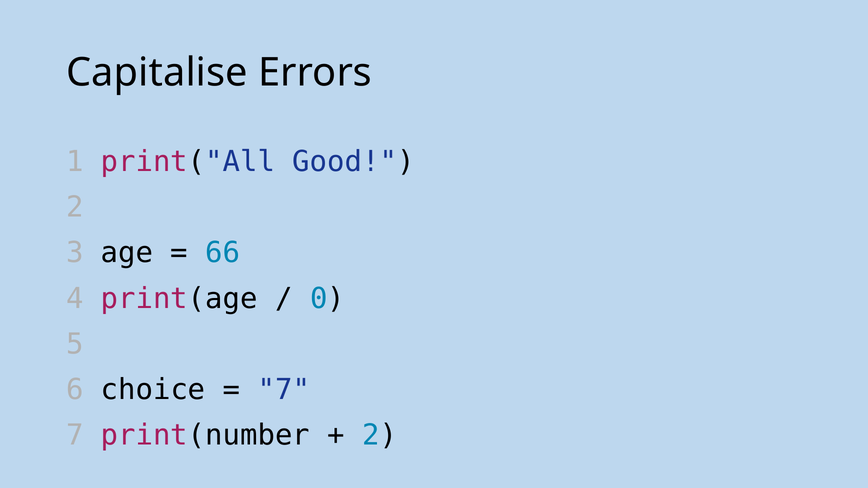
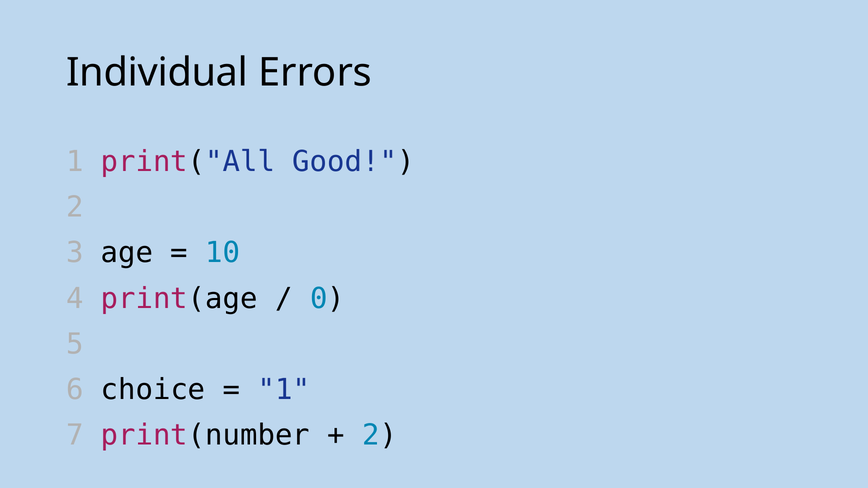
Capitalise: Capitalise -> Individual
66: 66 -> 10
7 at (284, 390): 7 -> 1
